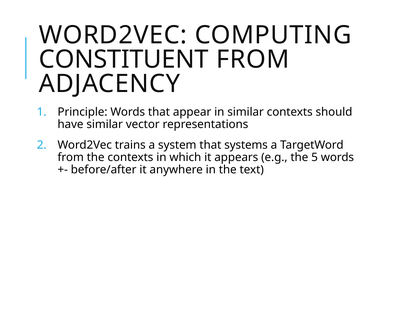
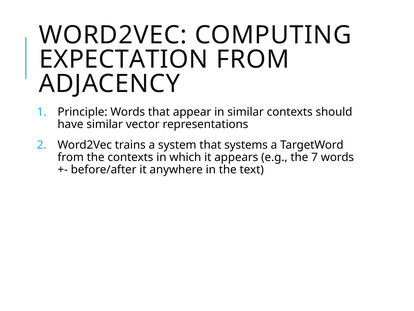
CONSTITUENT: CONSTITUENT -> EXPECTATION
5: 5 -> 7
